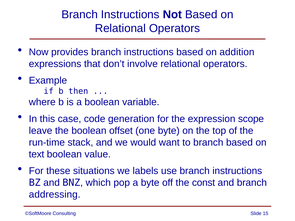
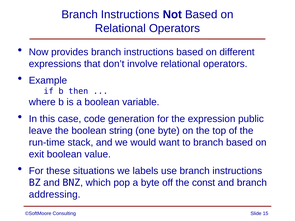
addition: addition -> different
scope: scope -> public
offset: offset -> string
text: text -> exit
